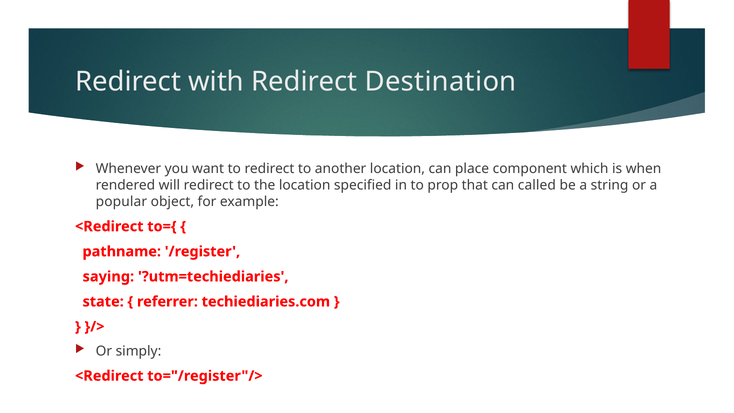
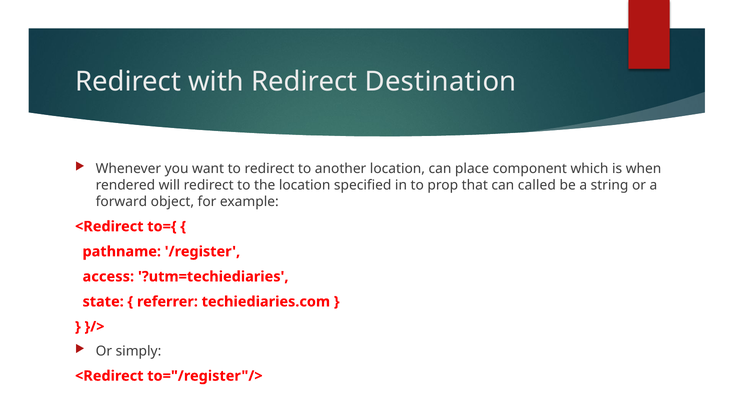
popular: popular -> forward
saying: saying -> access
